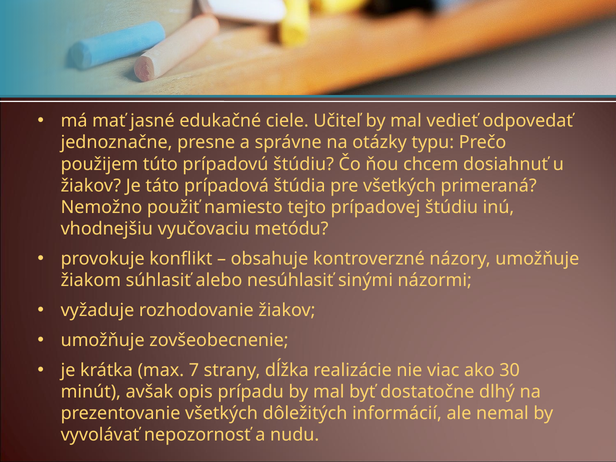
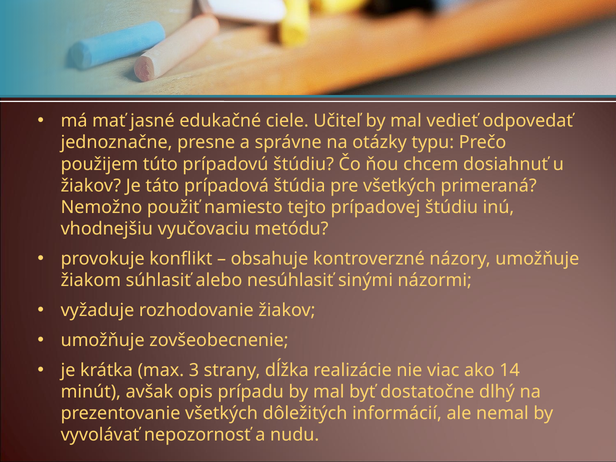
7: 7 -> 3
30: 30 -> 14
